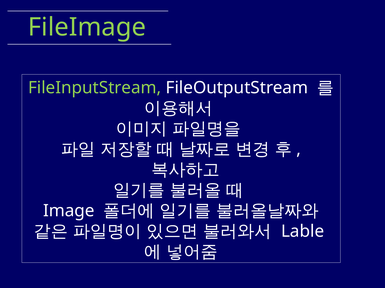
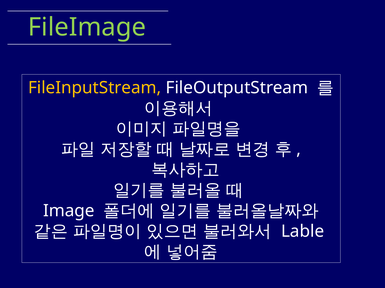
FileInputStream colour: light green -> yellow
